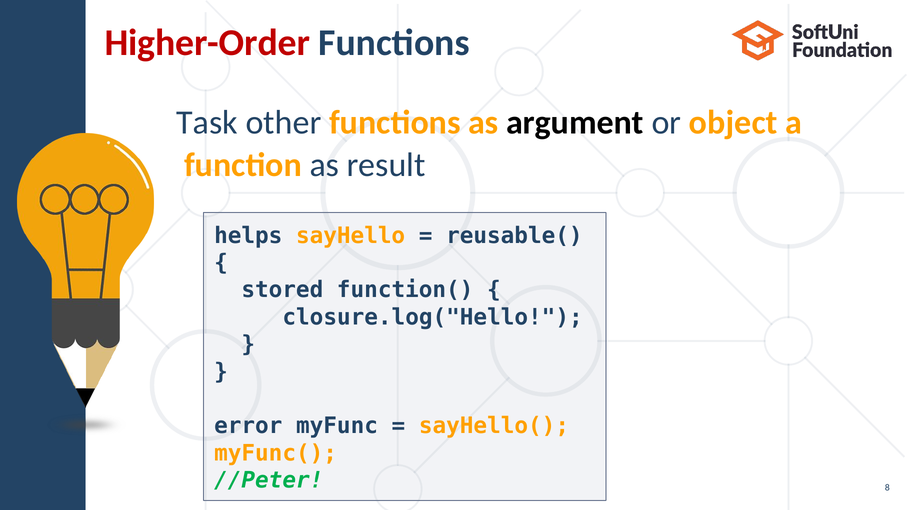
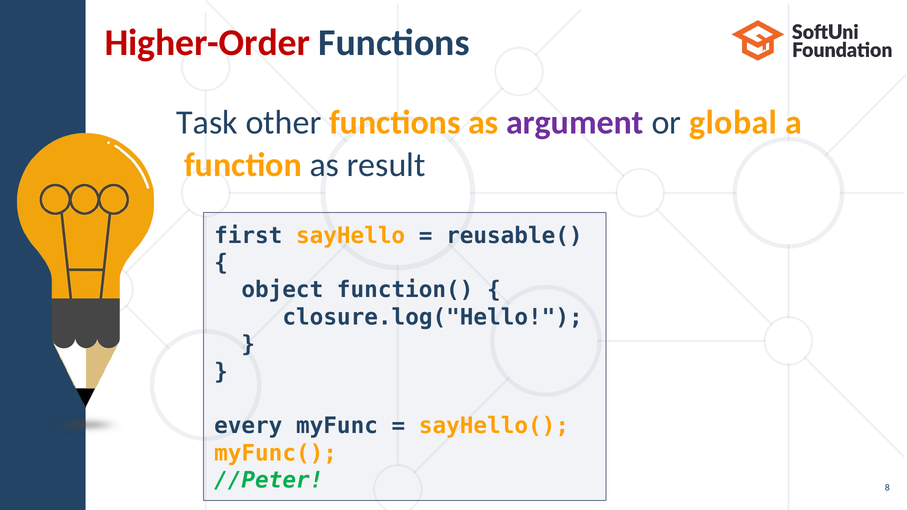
argument colour: black -> purple
object: object -> global
helps: helps -> first
stored: stored -> object
error: error -> every
